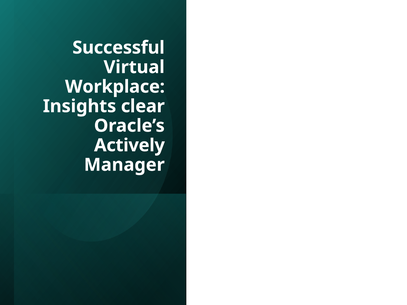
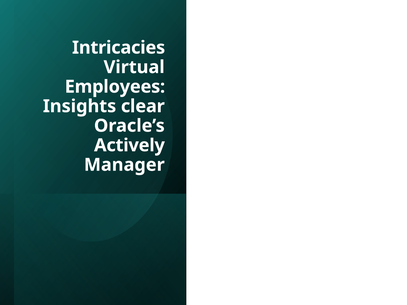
Successful: Successful -> Intricacies
Workplace: Workplace -> Employees
